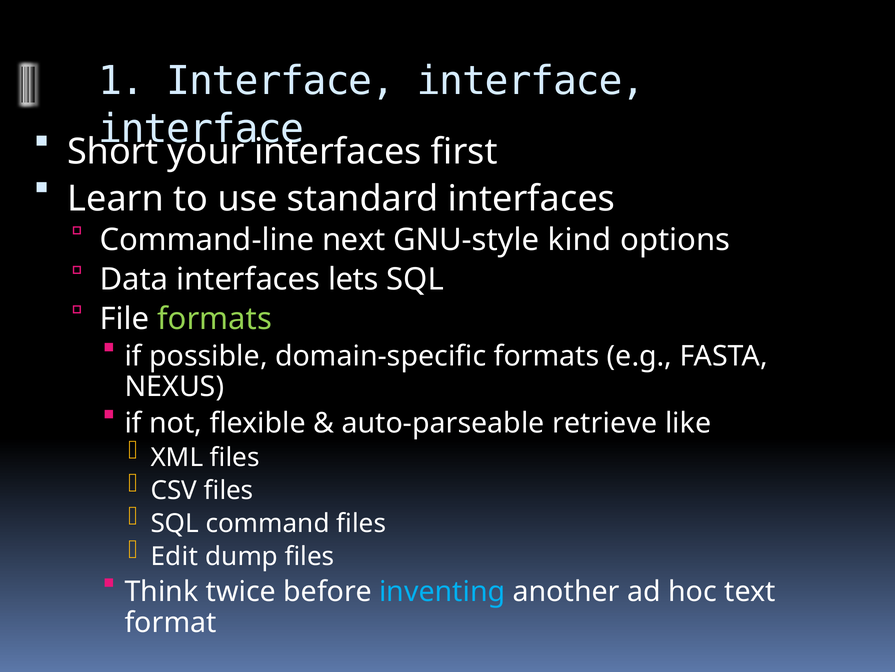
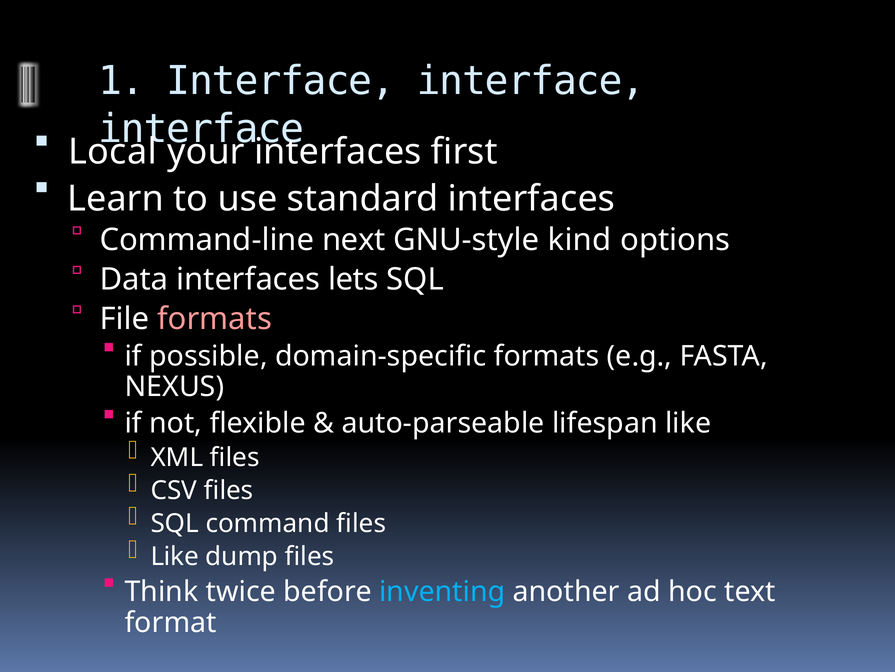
Short: Short -> Local
formats at (215, 318) colour: light green -> pink
retrieve: retrieve -> lifespan
Edit at (174, 556): Edit -> Like
